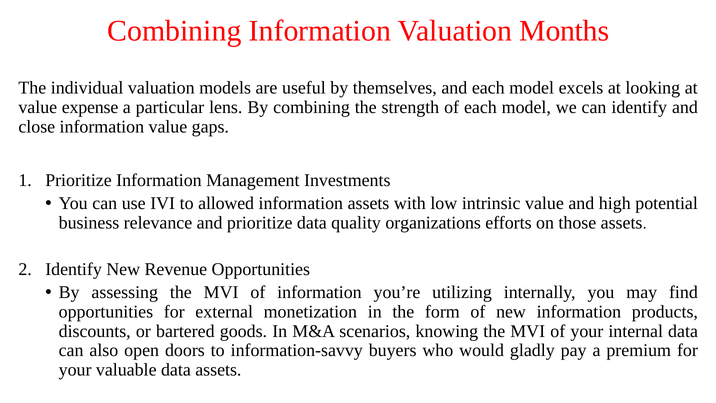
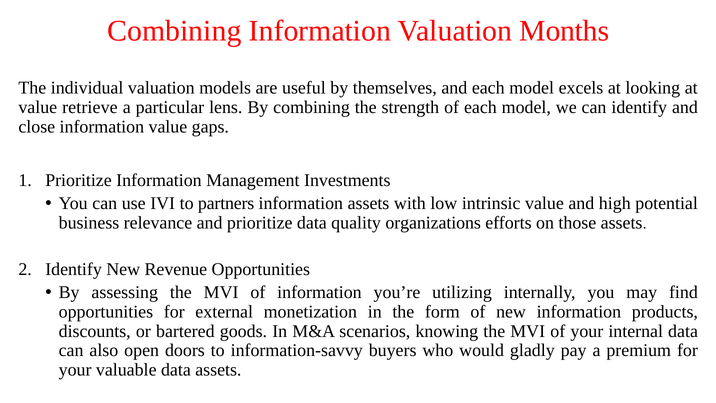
expense: expense -> retrieve
allowed: allowed -> partners
